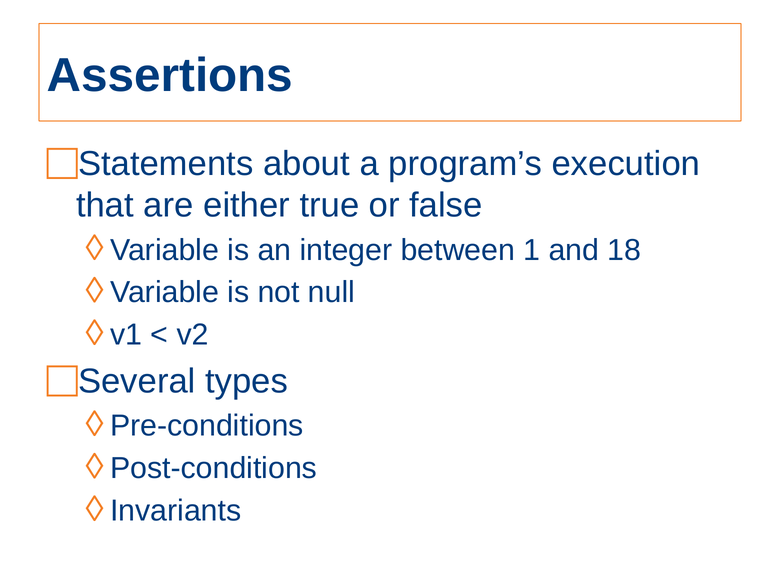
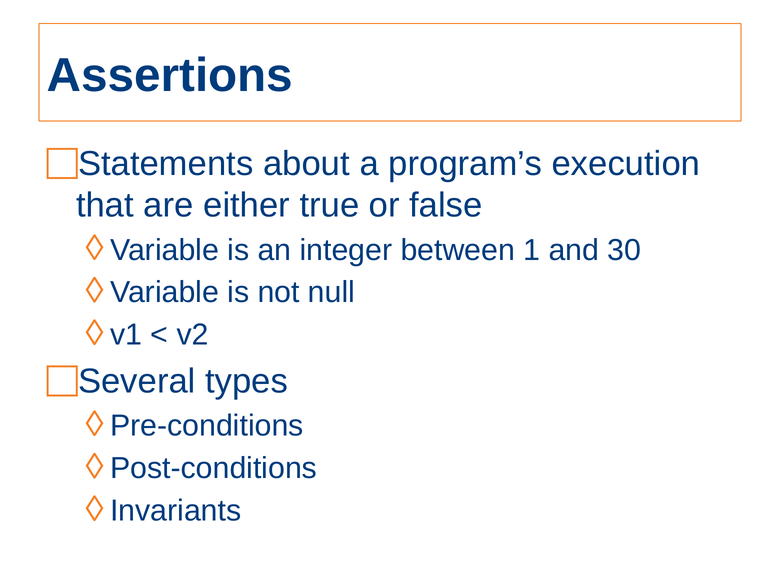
18: 18 -> 30
